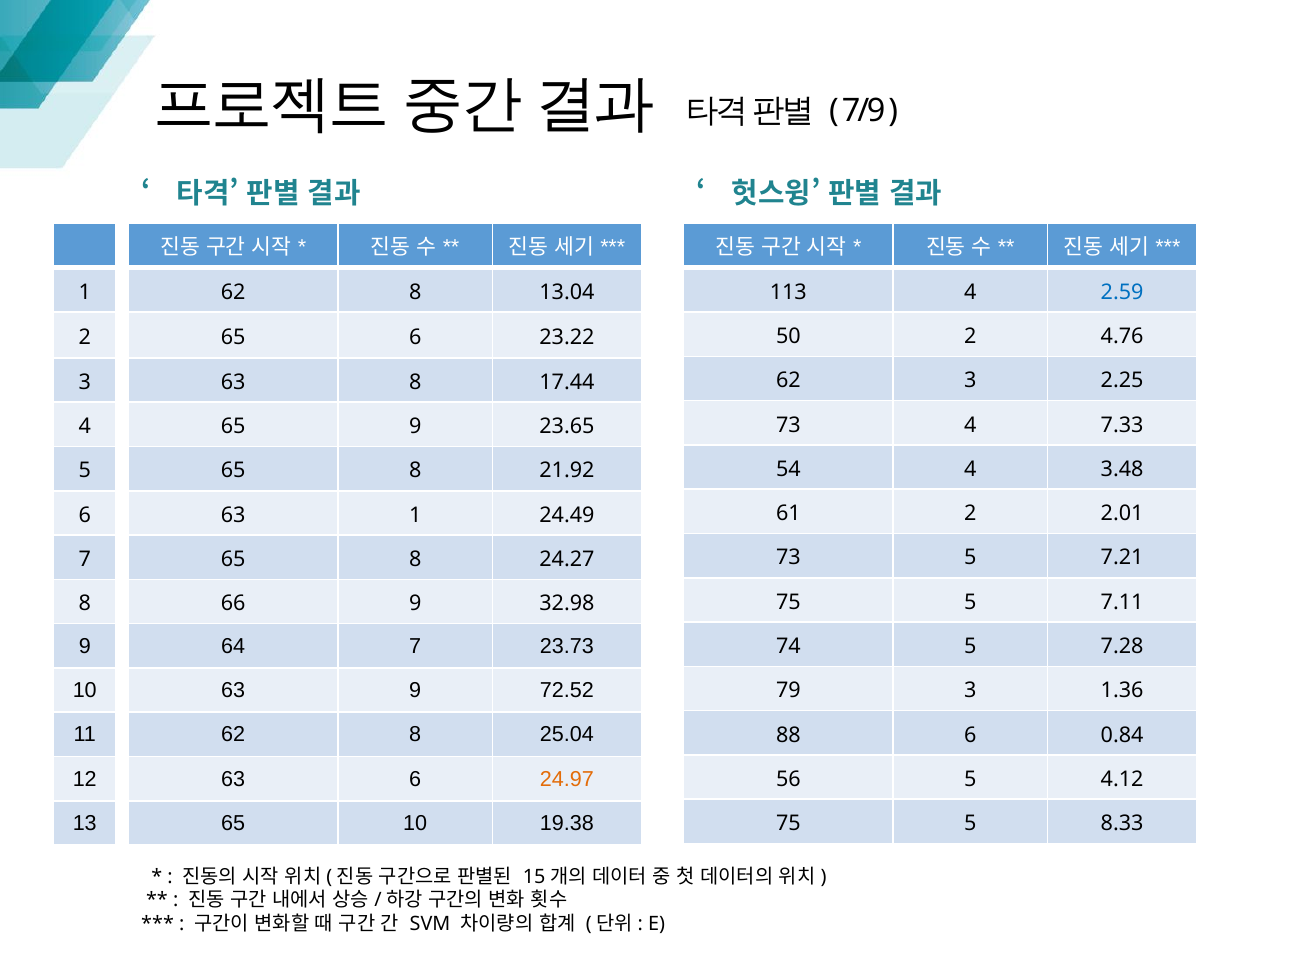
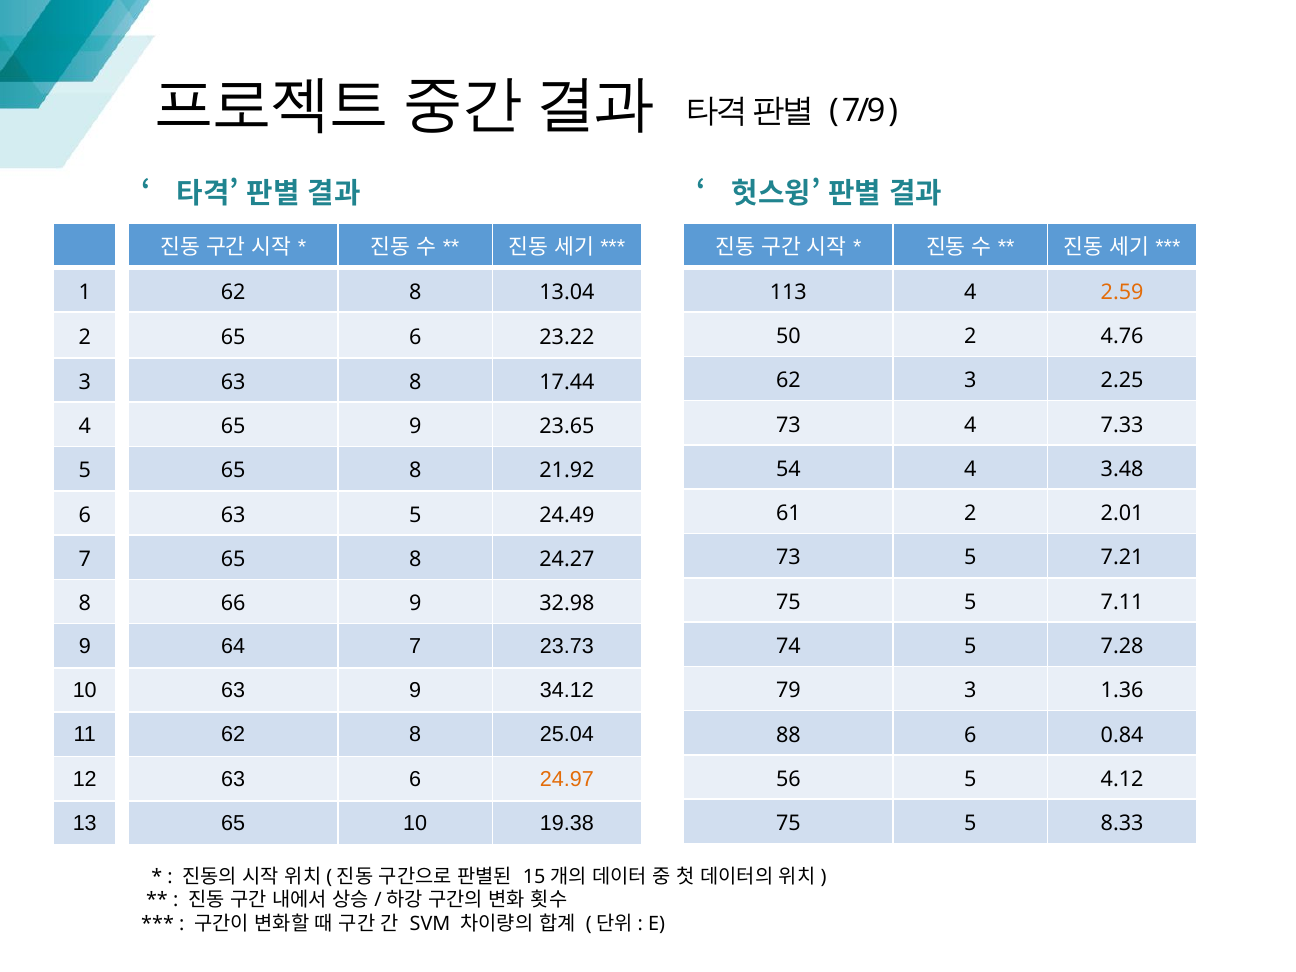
2.59 colour: blue -> orange
63 1: 1 -> 5
72.52: 72.52 -> 34.12
